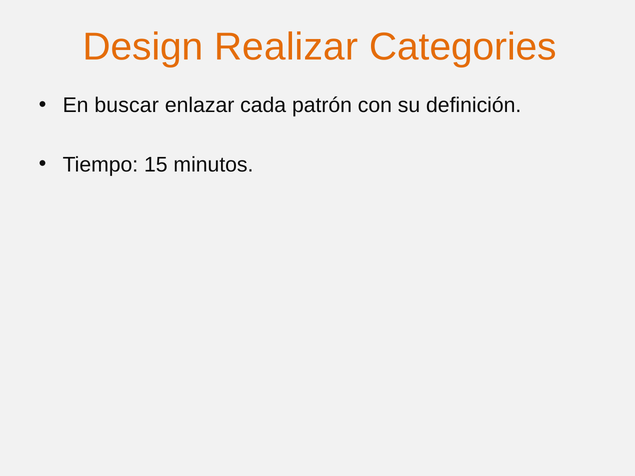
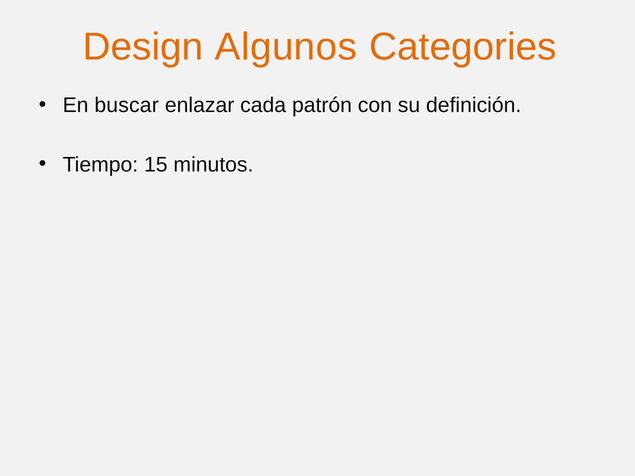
Realizar: Realizar -> Algunos
